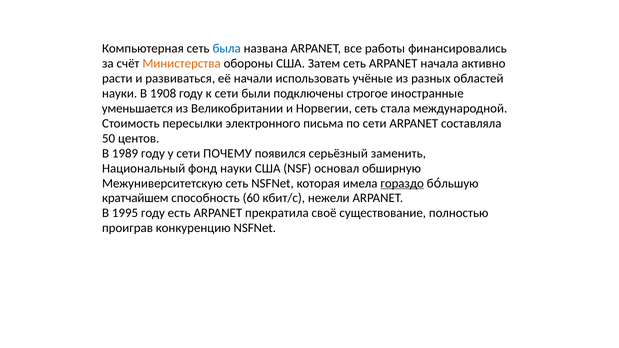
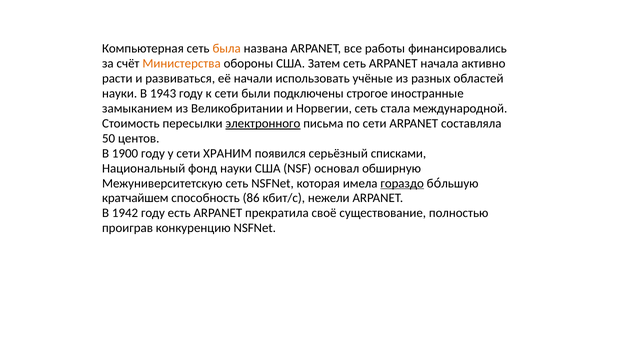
была colour: blue -> orange
1908: 1908 -> 1943
уменьшается: уменьшается -> замыканием
электронного underline: none -> present
1989: 1989 -> 1900
ПОЧЕМУ: ПОЧЕМУ -> ХРАНИМ
заменить: заменить -> списками
60: 60 -> 86
1995: 1995 -> 1942
